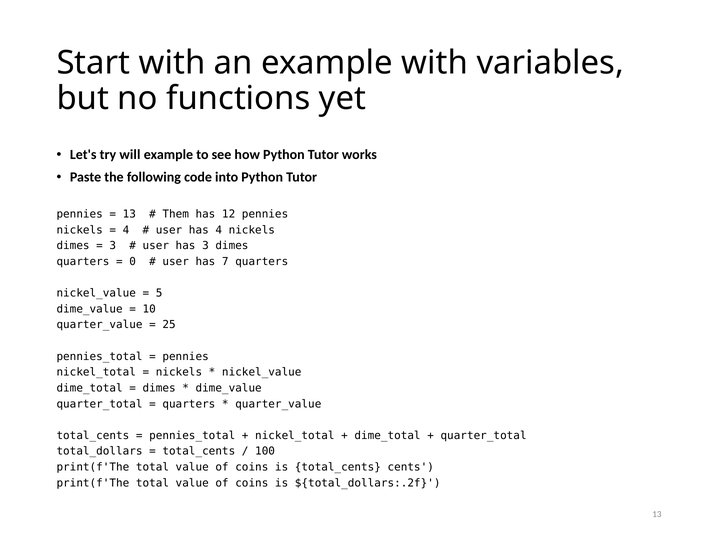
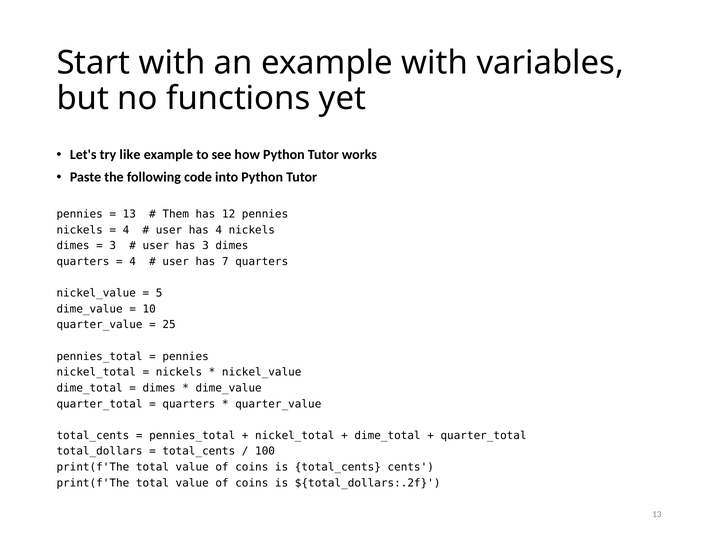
will: will -> like
0 at (133, 261): 0 -> 4
